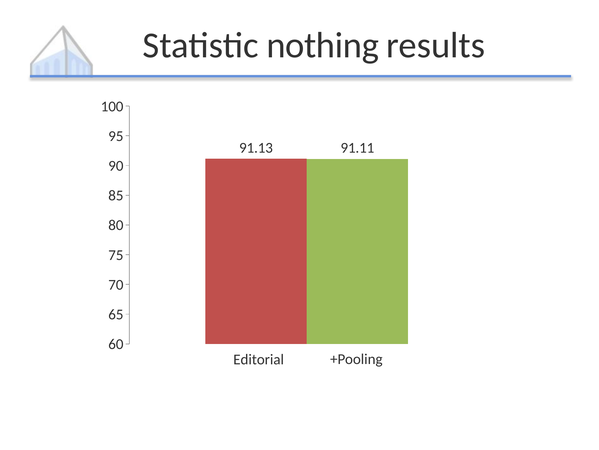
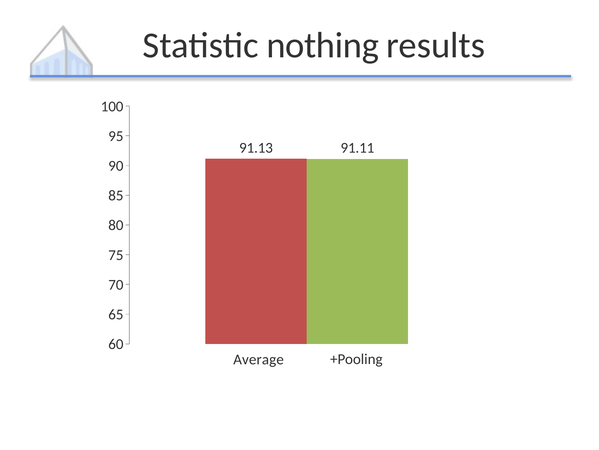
Editorial: Editorial -> Average
